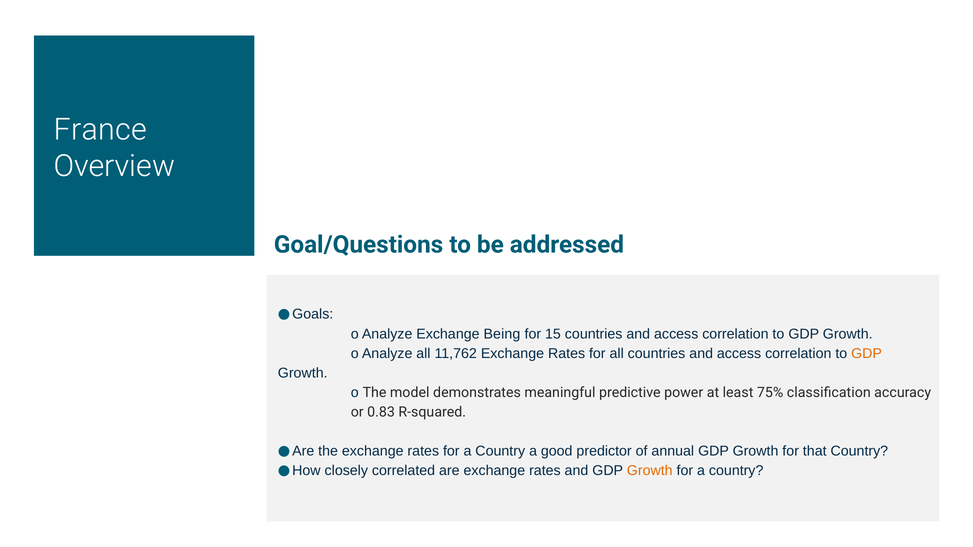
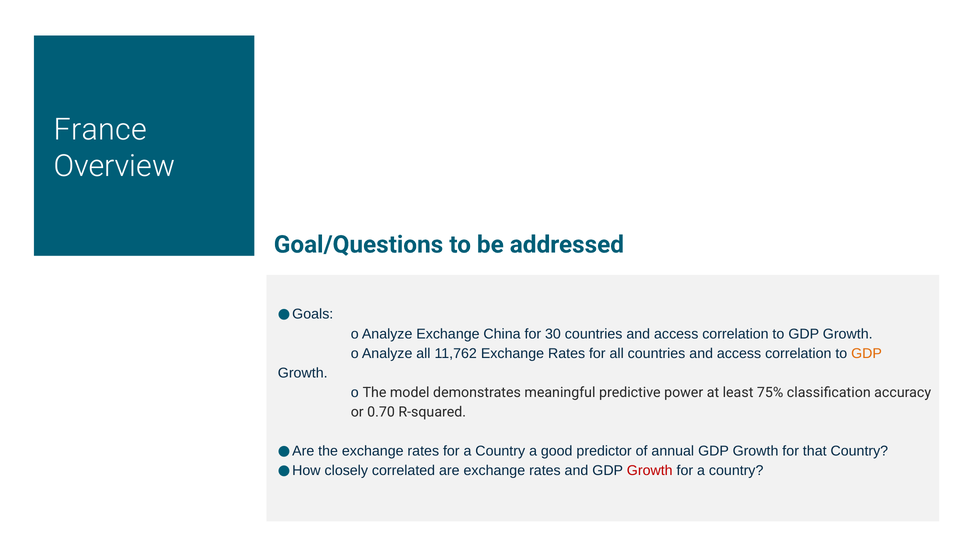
Being: Being -> China
15: 15 -> 30
0.83: 0.83 -> 0.70
Growth at (650, 471) colour: orange -> red
